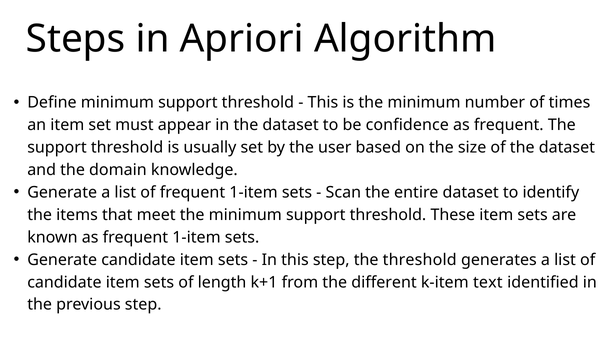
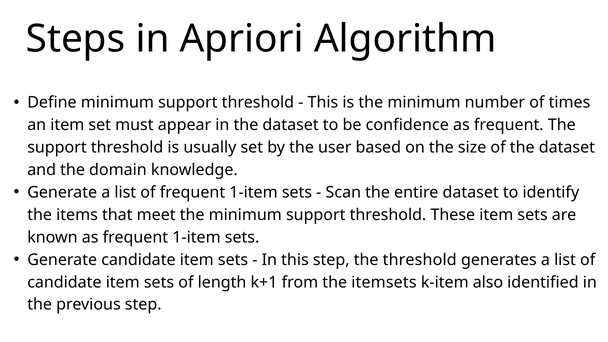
different: different -> itemsets
text: text -> also
